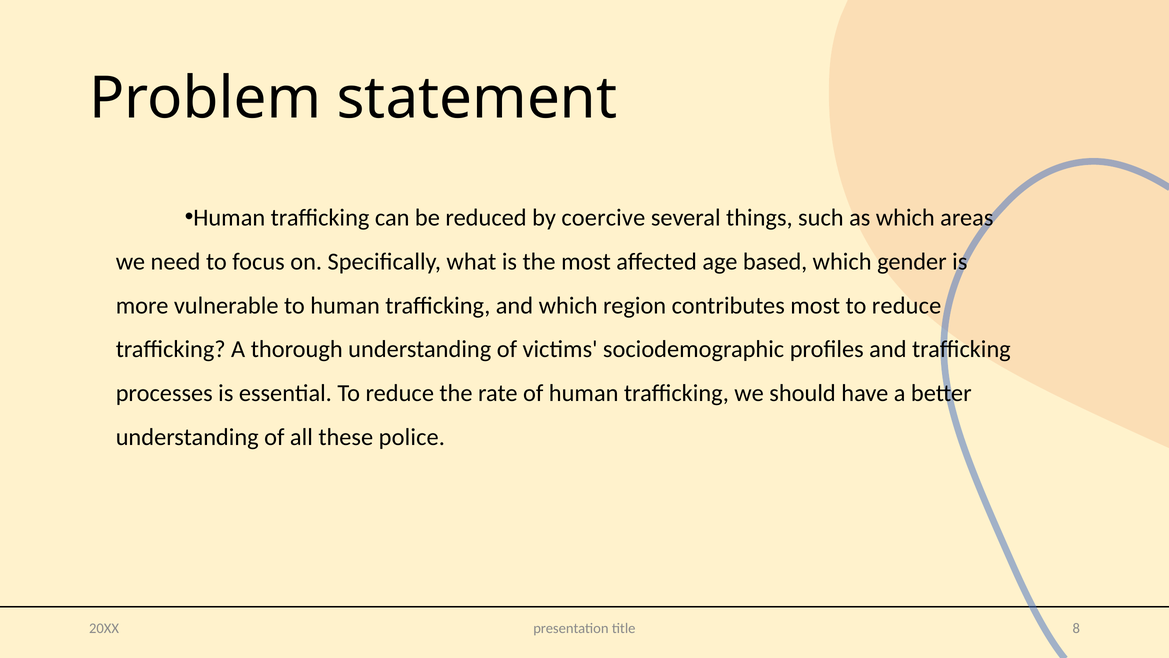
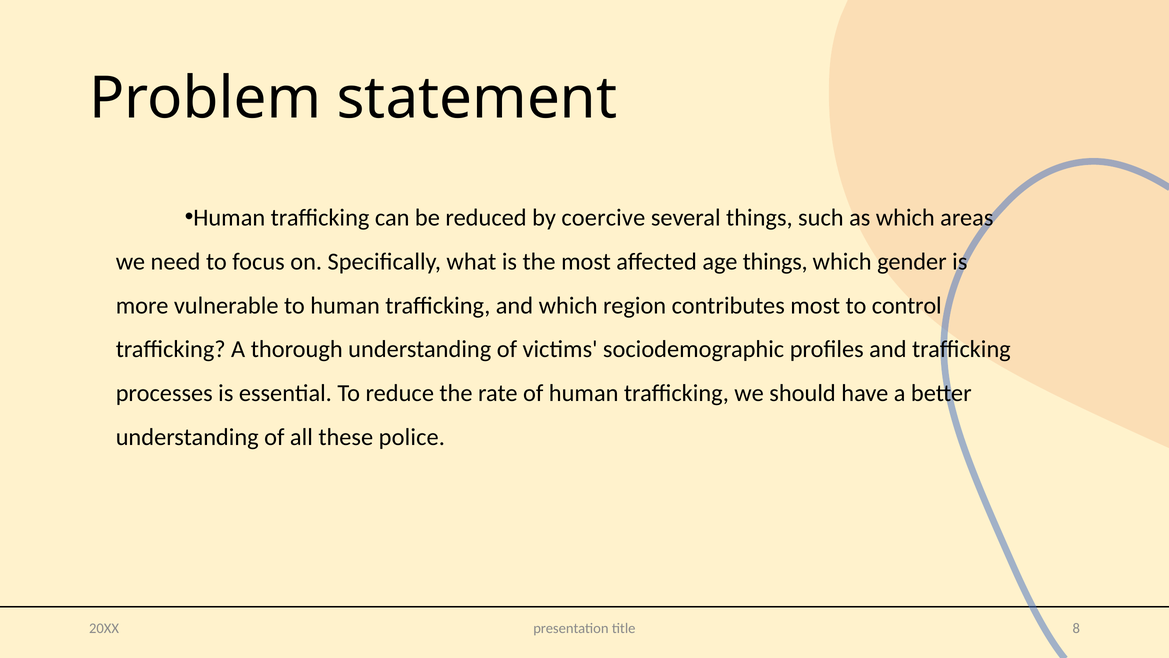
age based: based -> things
most to reduce: reduce -> control
